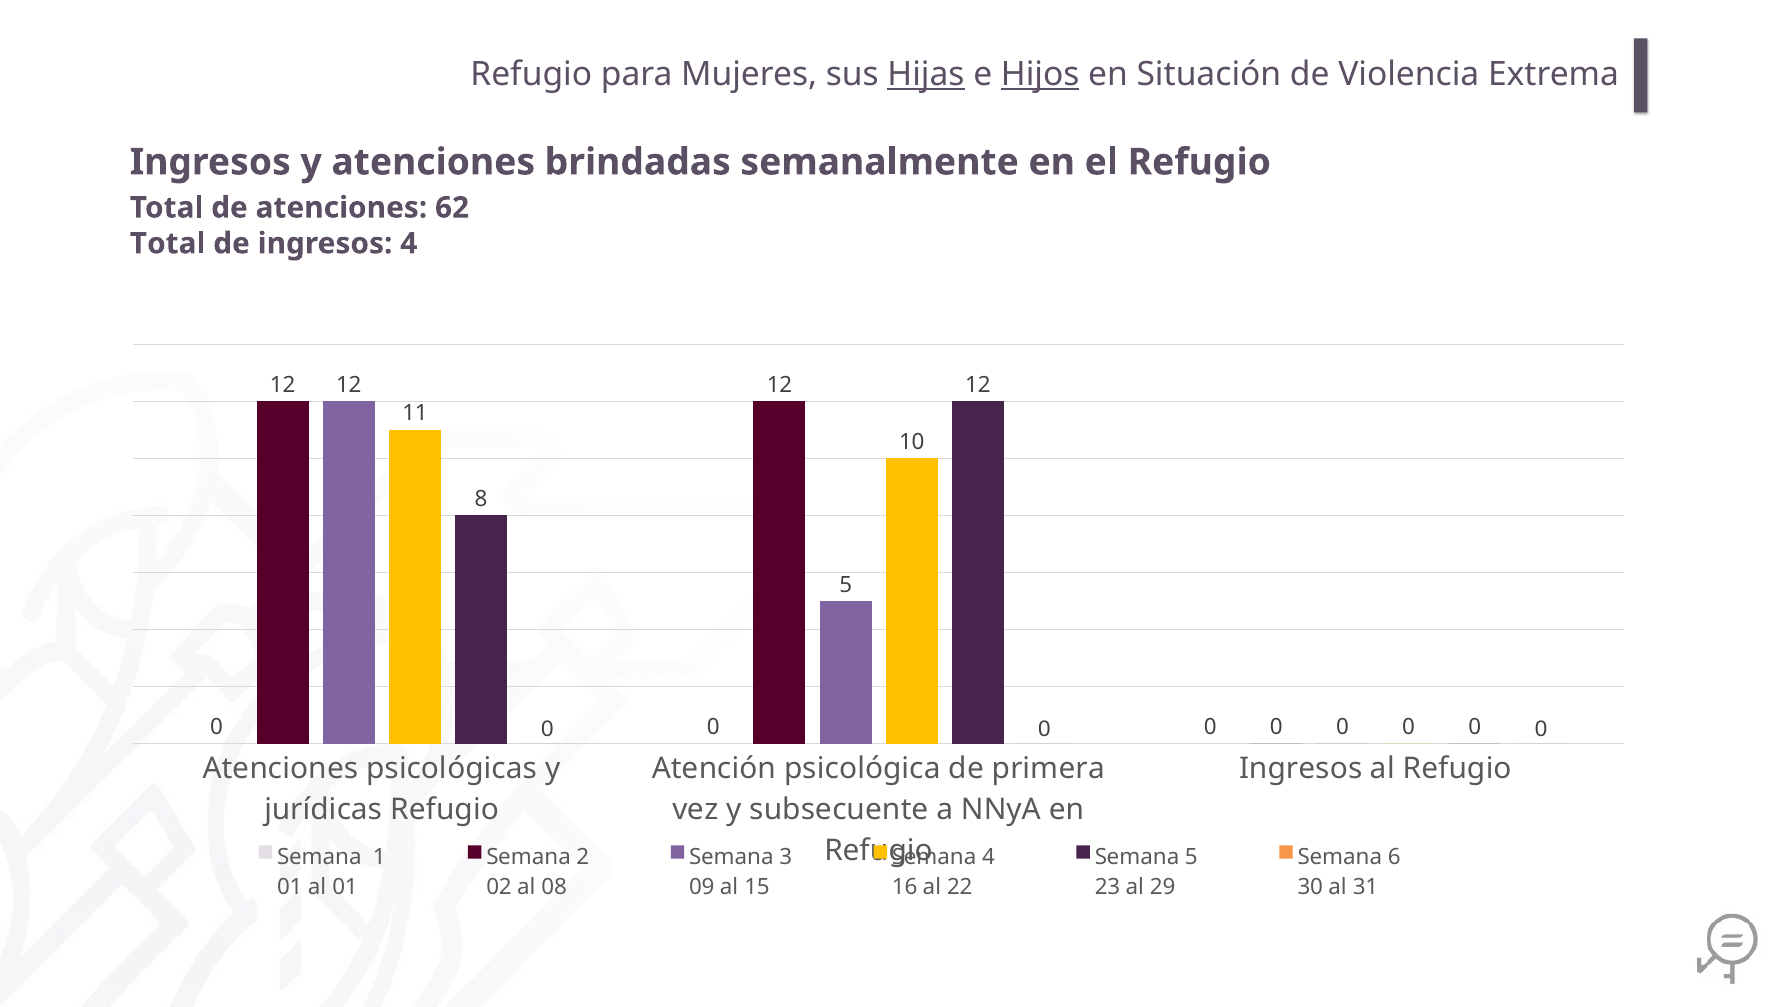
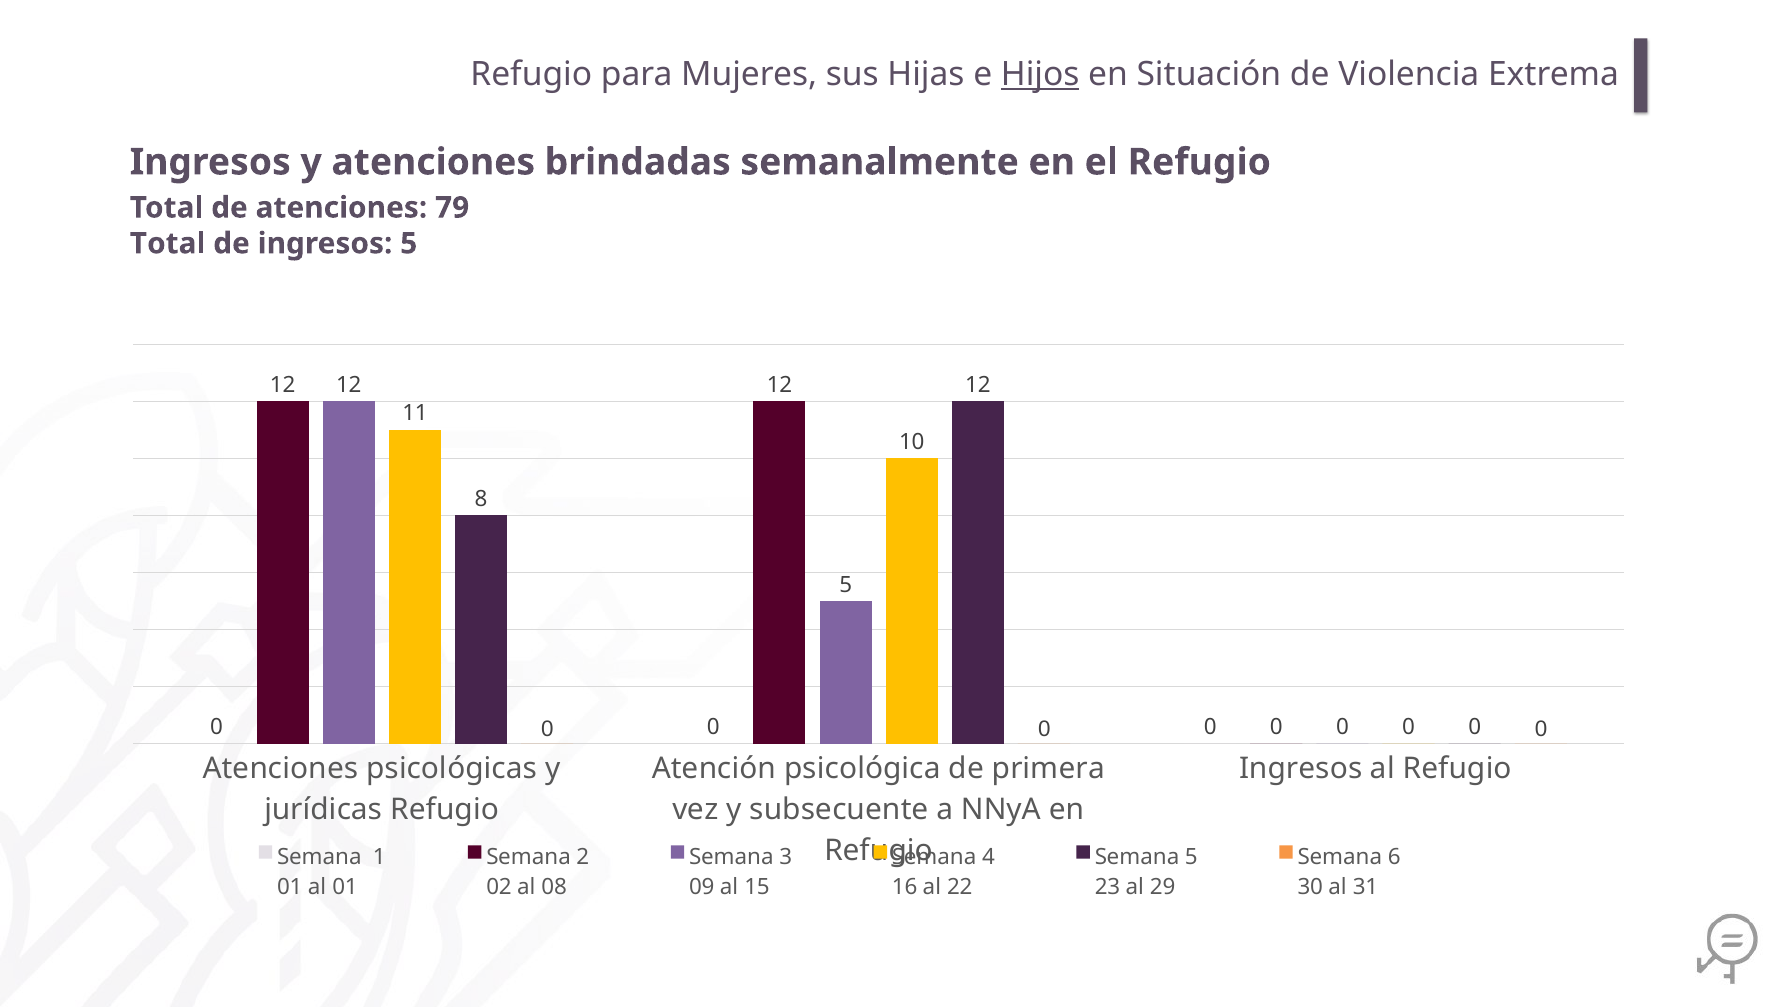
Hijas underline: present -> none
62: 62 -> 79
ingresos 4: 4 -> 5
